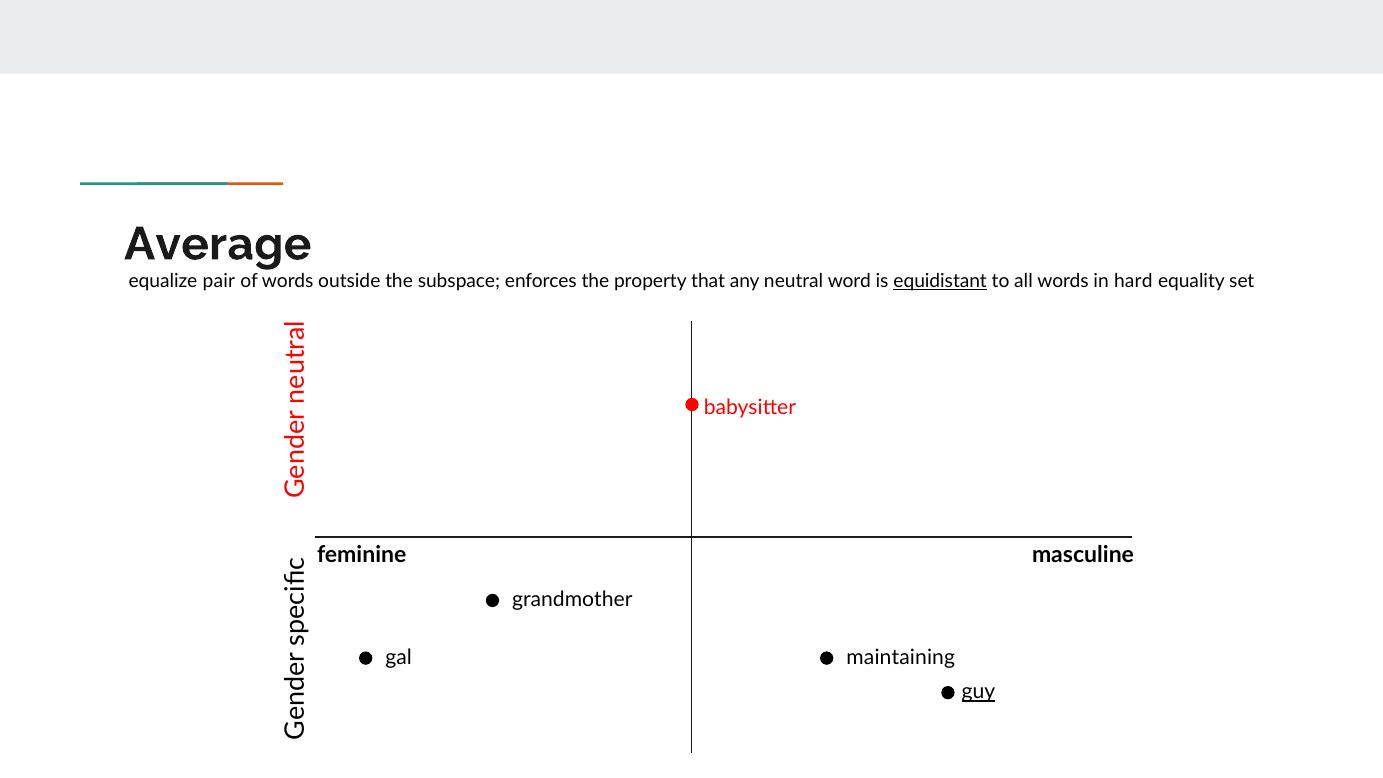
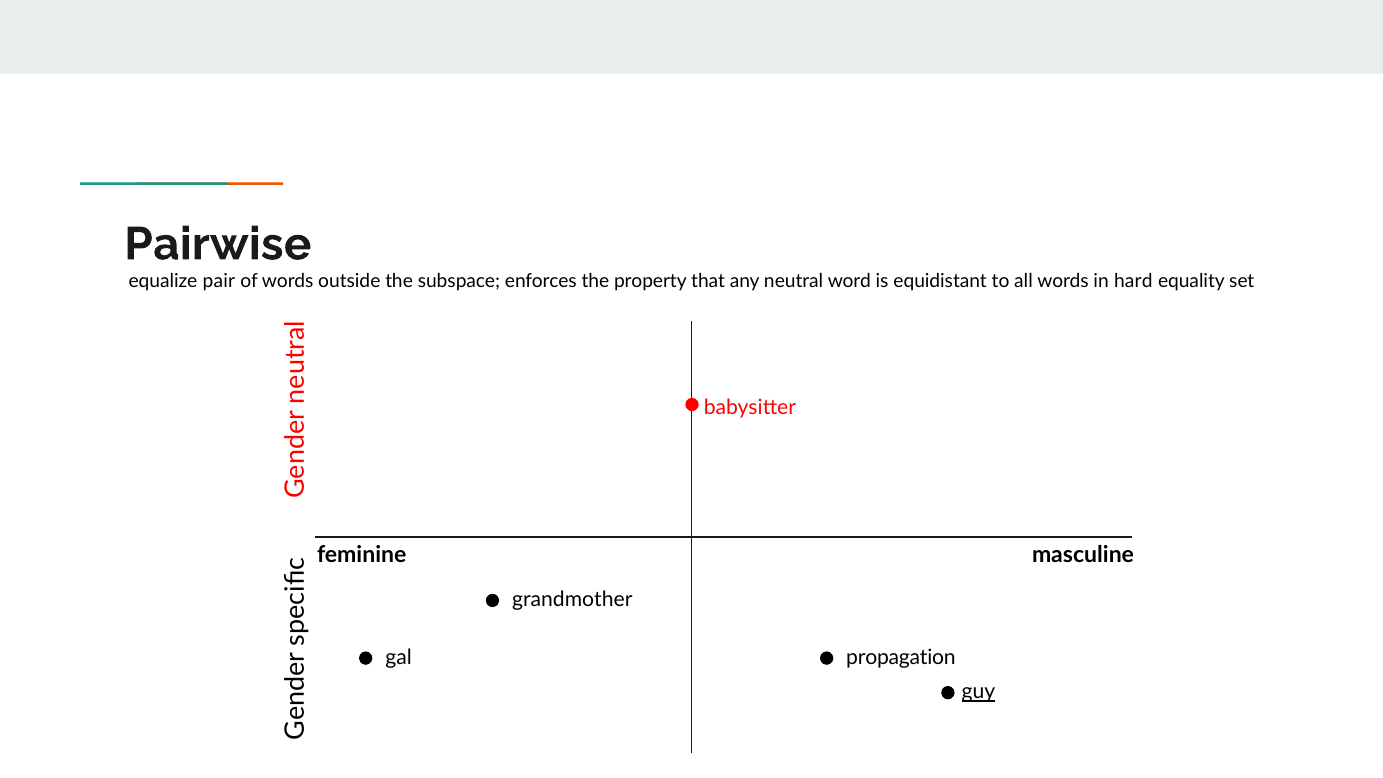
Average: Average -> Pairwise
equidistant underline: present -> none
maintaining: maintaining -> propagation
